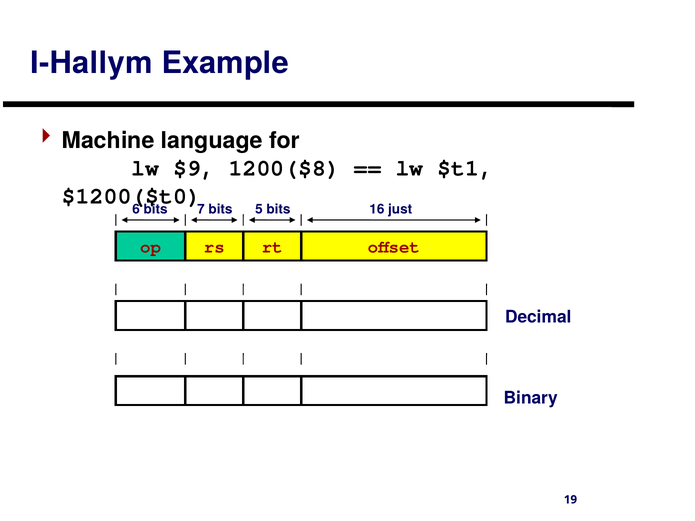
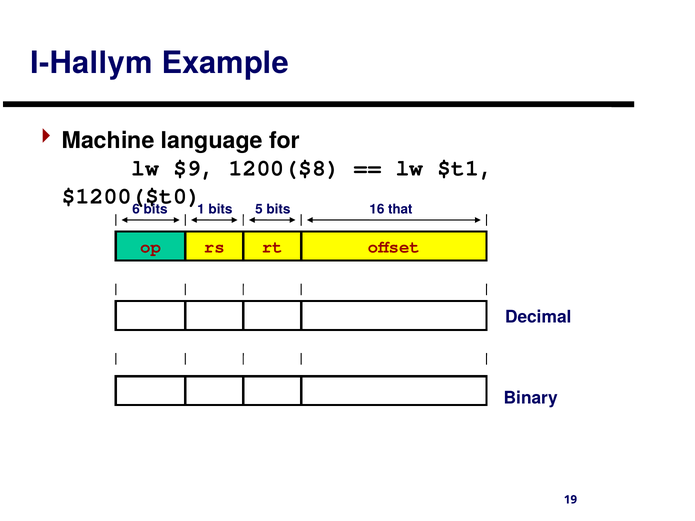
7: 7 -> 1
just: just -> that
